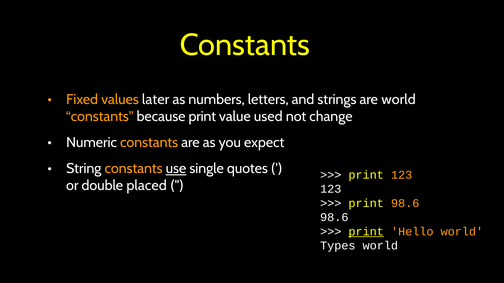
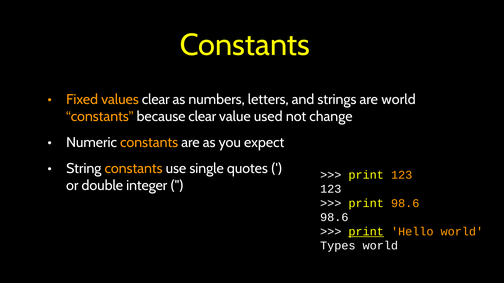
values later: later -> clear
because print: print -> clear
use underline: present -> none
placed: placed -> integer
